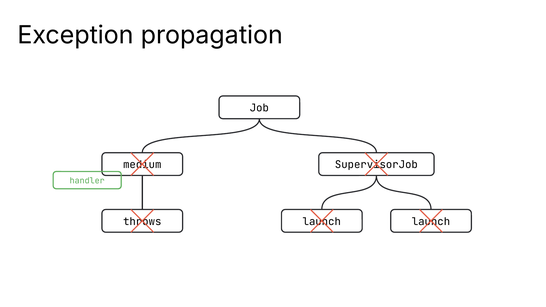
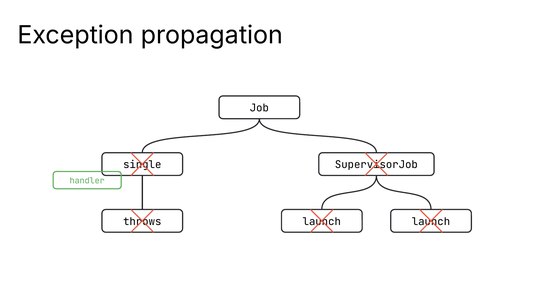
medium: medium -> single
